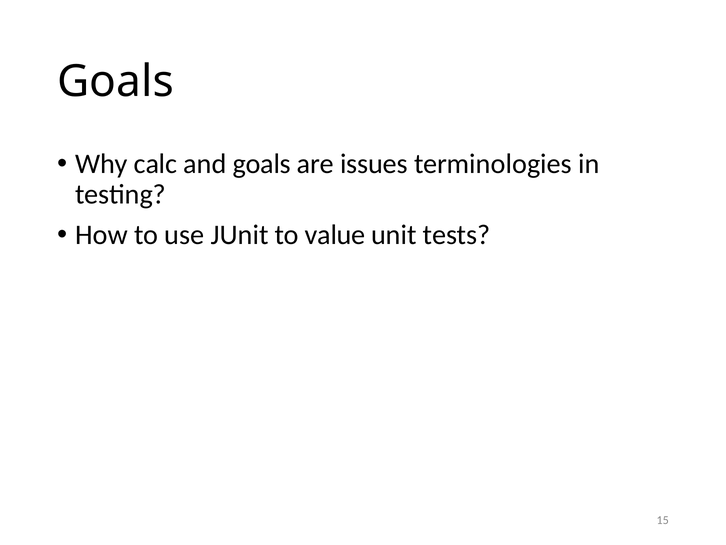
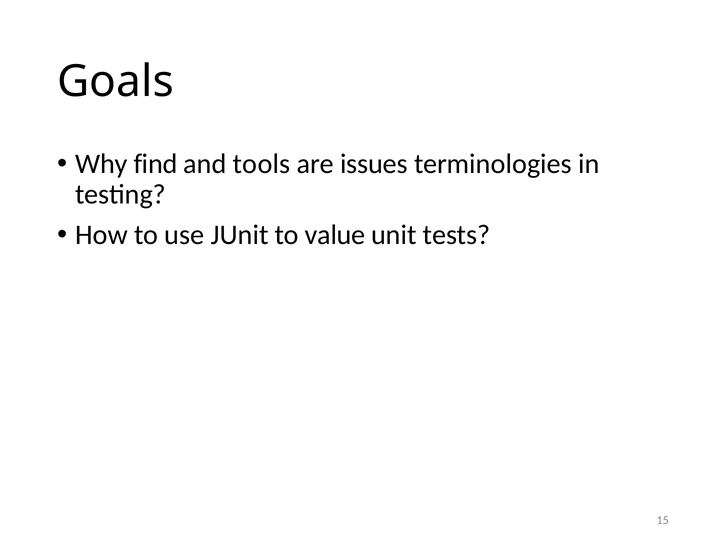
calc: calc -> find
and goals: goals -> tools
